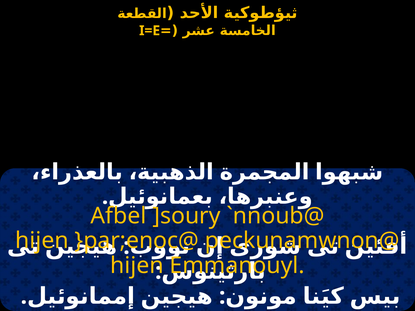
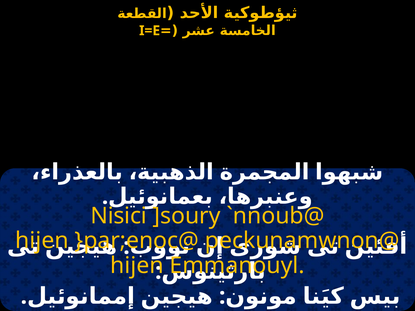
Afbel: Afbel -> Nisici
